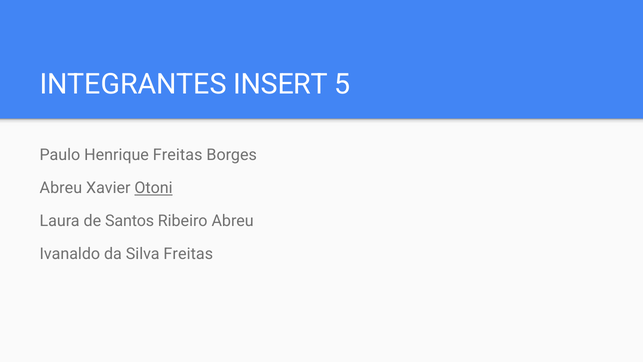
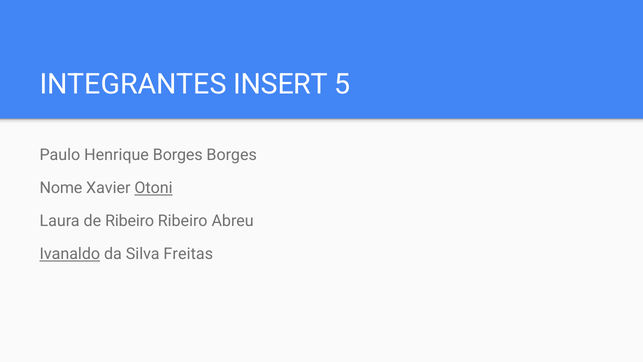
Henrique Freitas: Freitas -> Borges
Abreu at (61, 188): Abreu -> Nome
de Santos: Santos -> Ribeiro
Ivanaldo underline: none -> present
